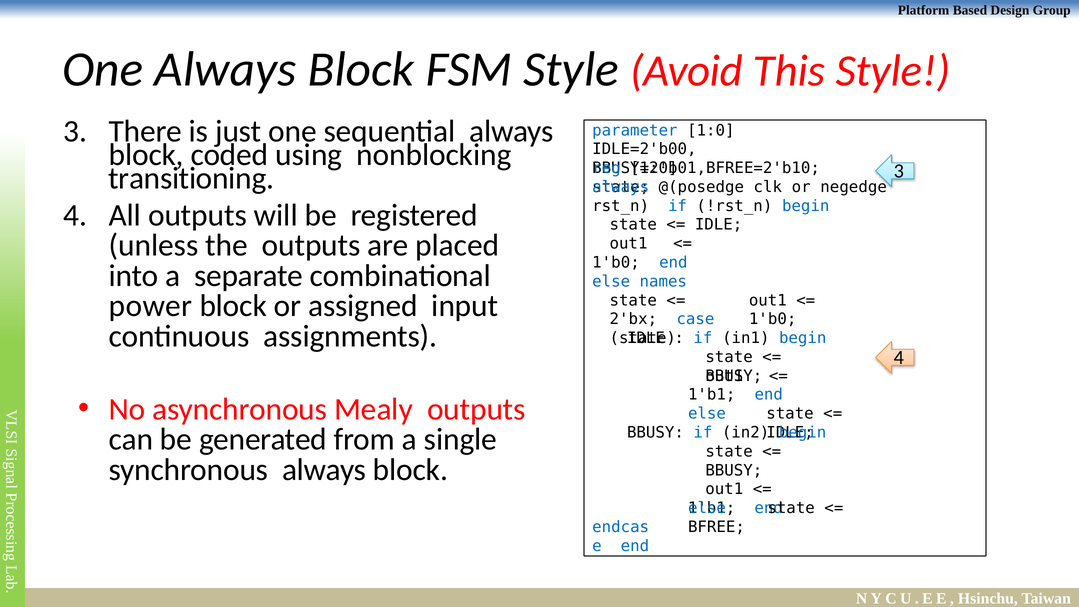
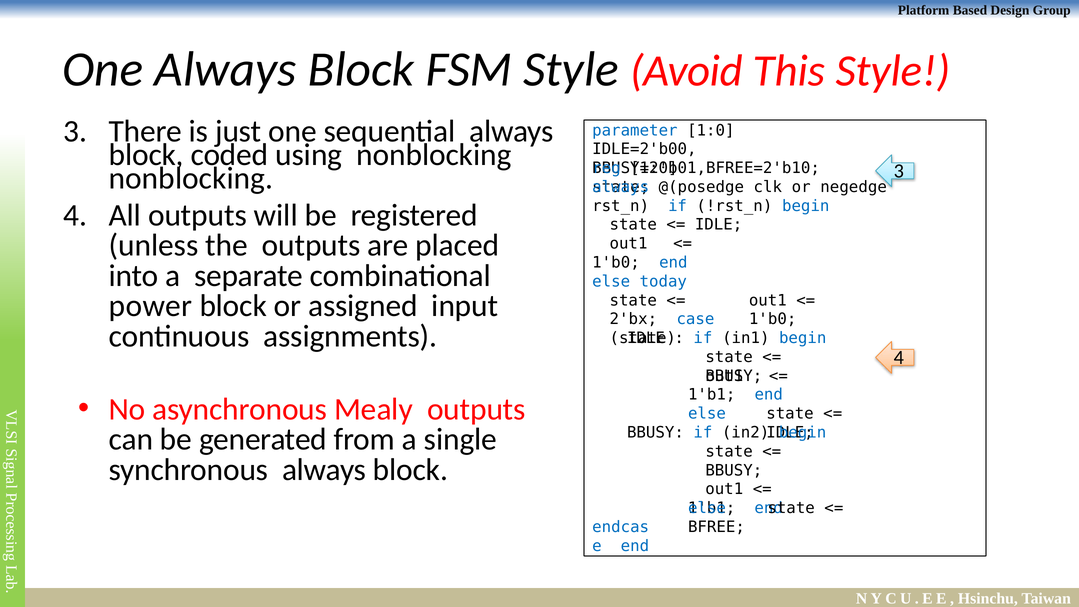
transitioning at (191, 179): transitioning -> nonblocking
names: names -> today
